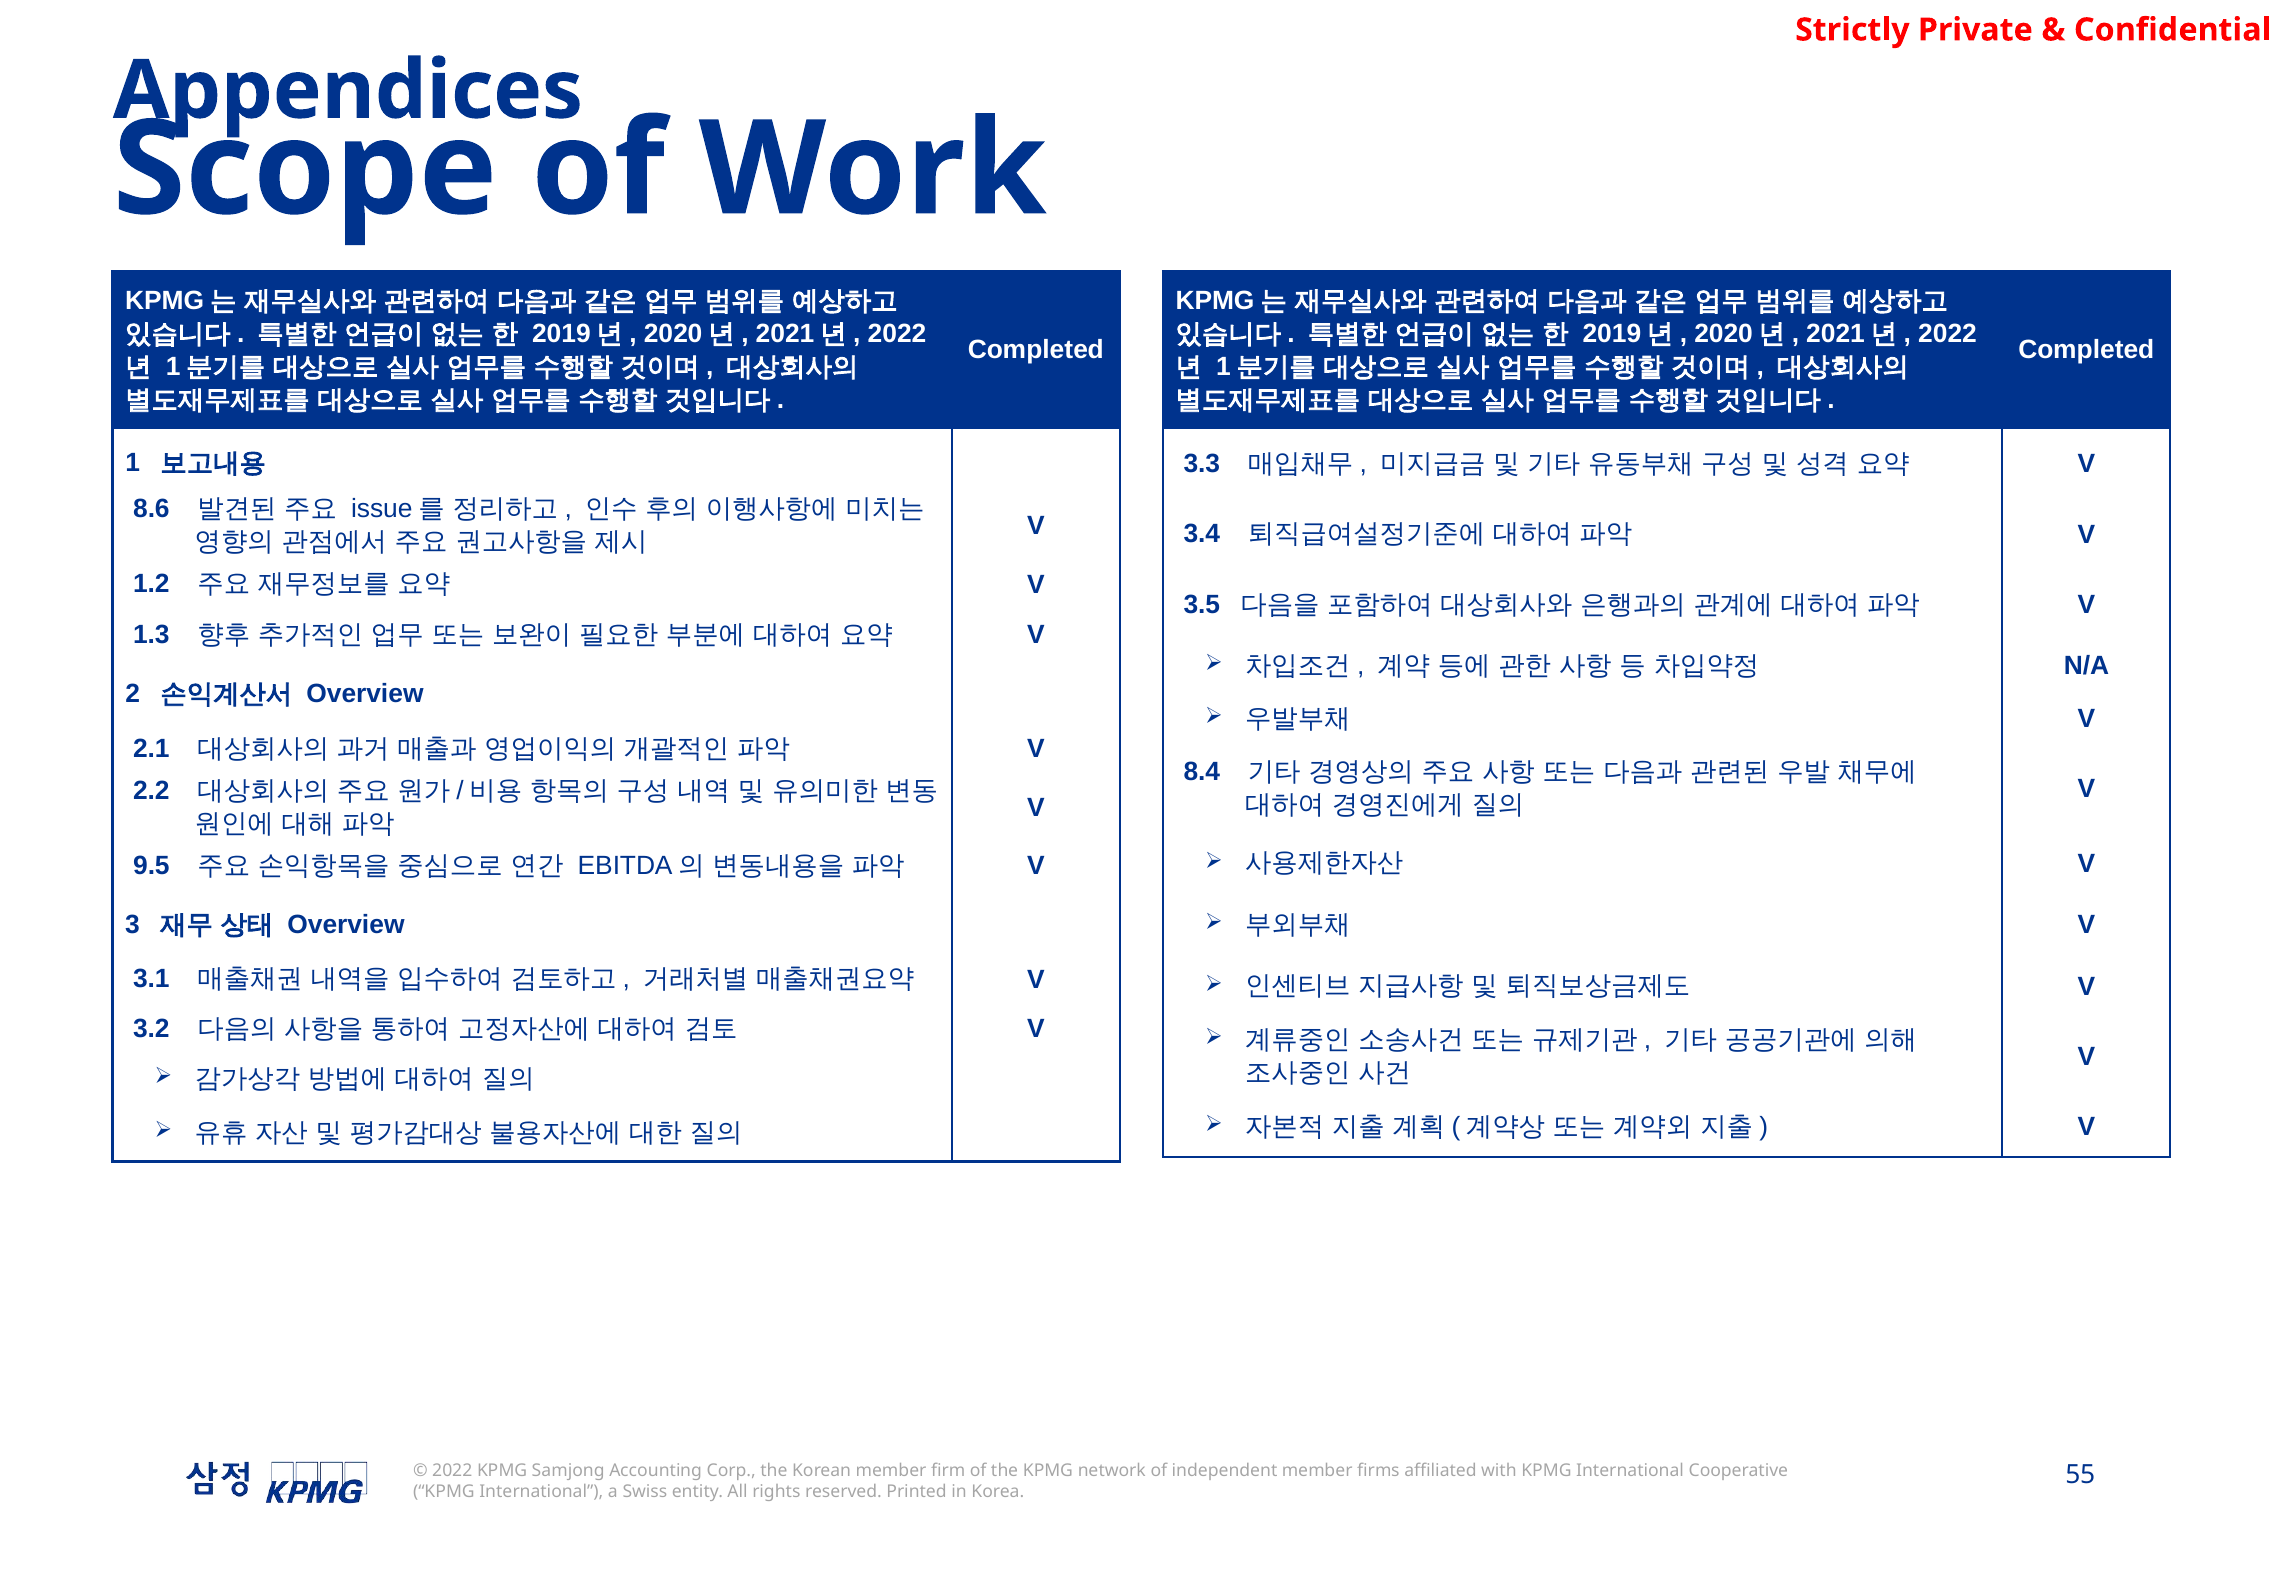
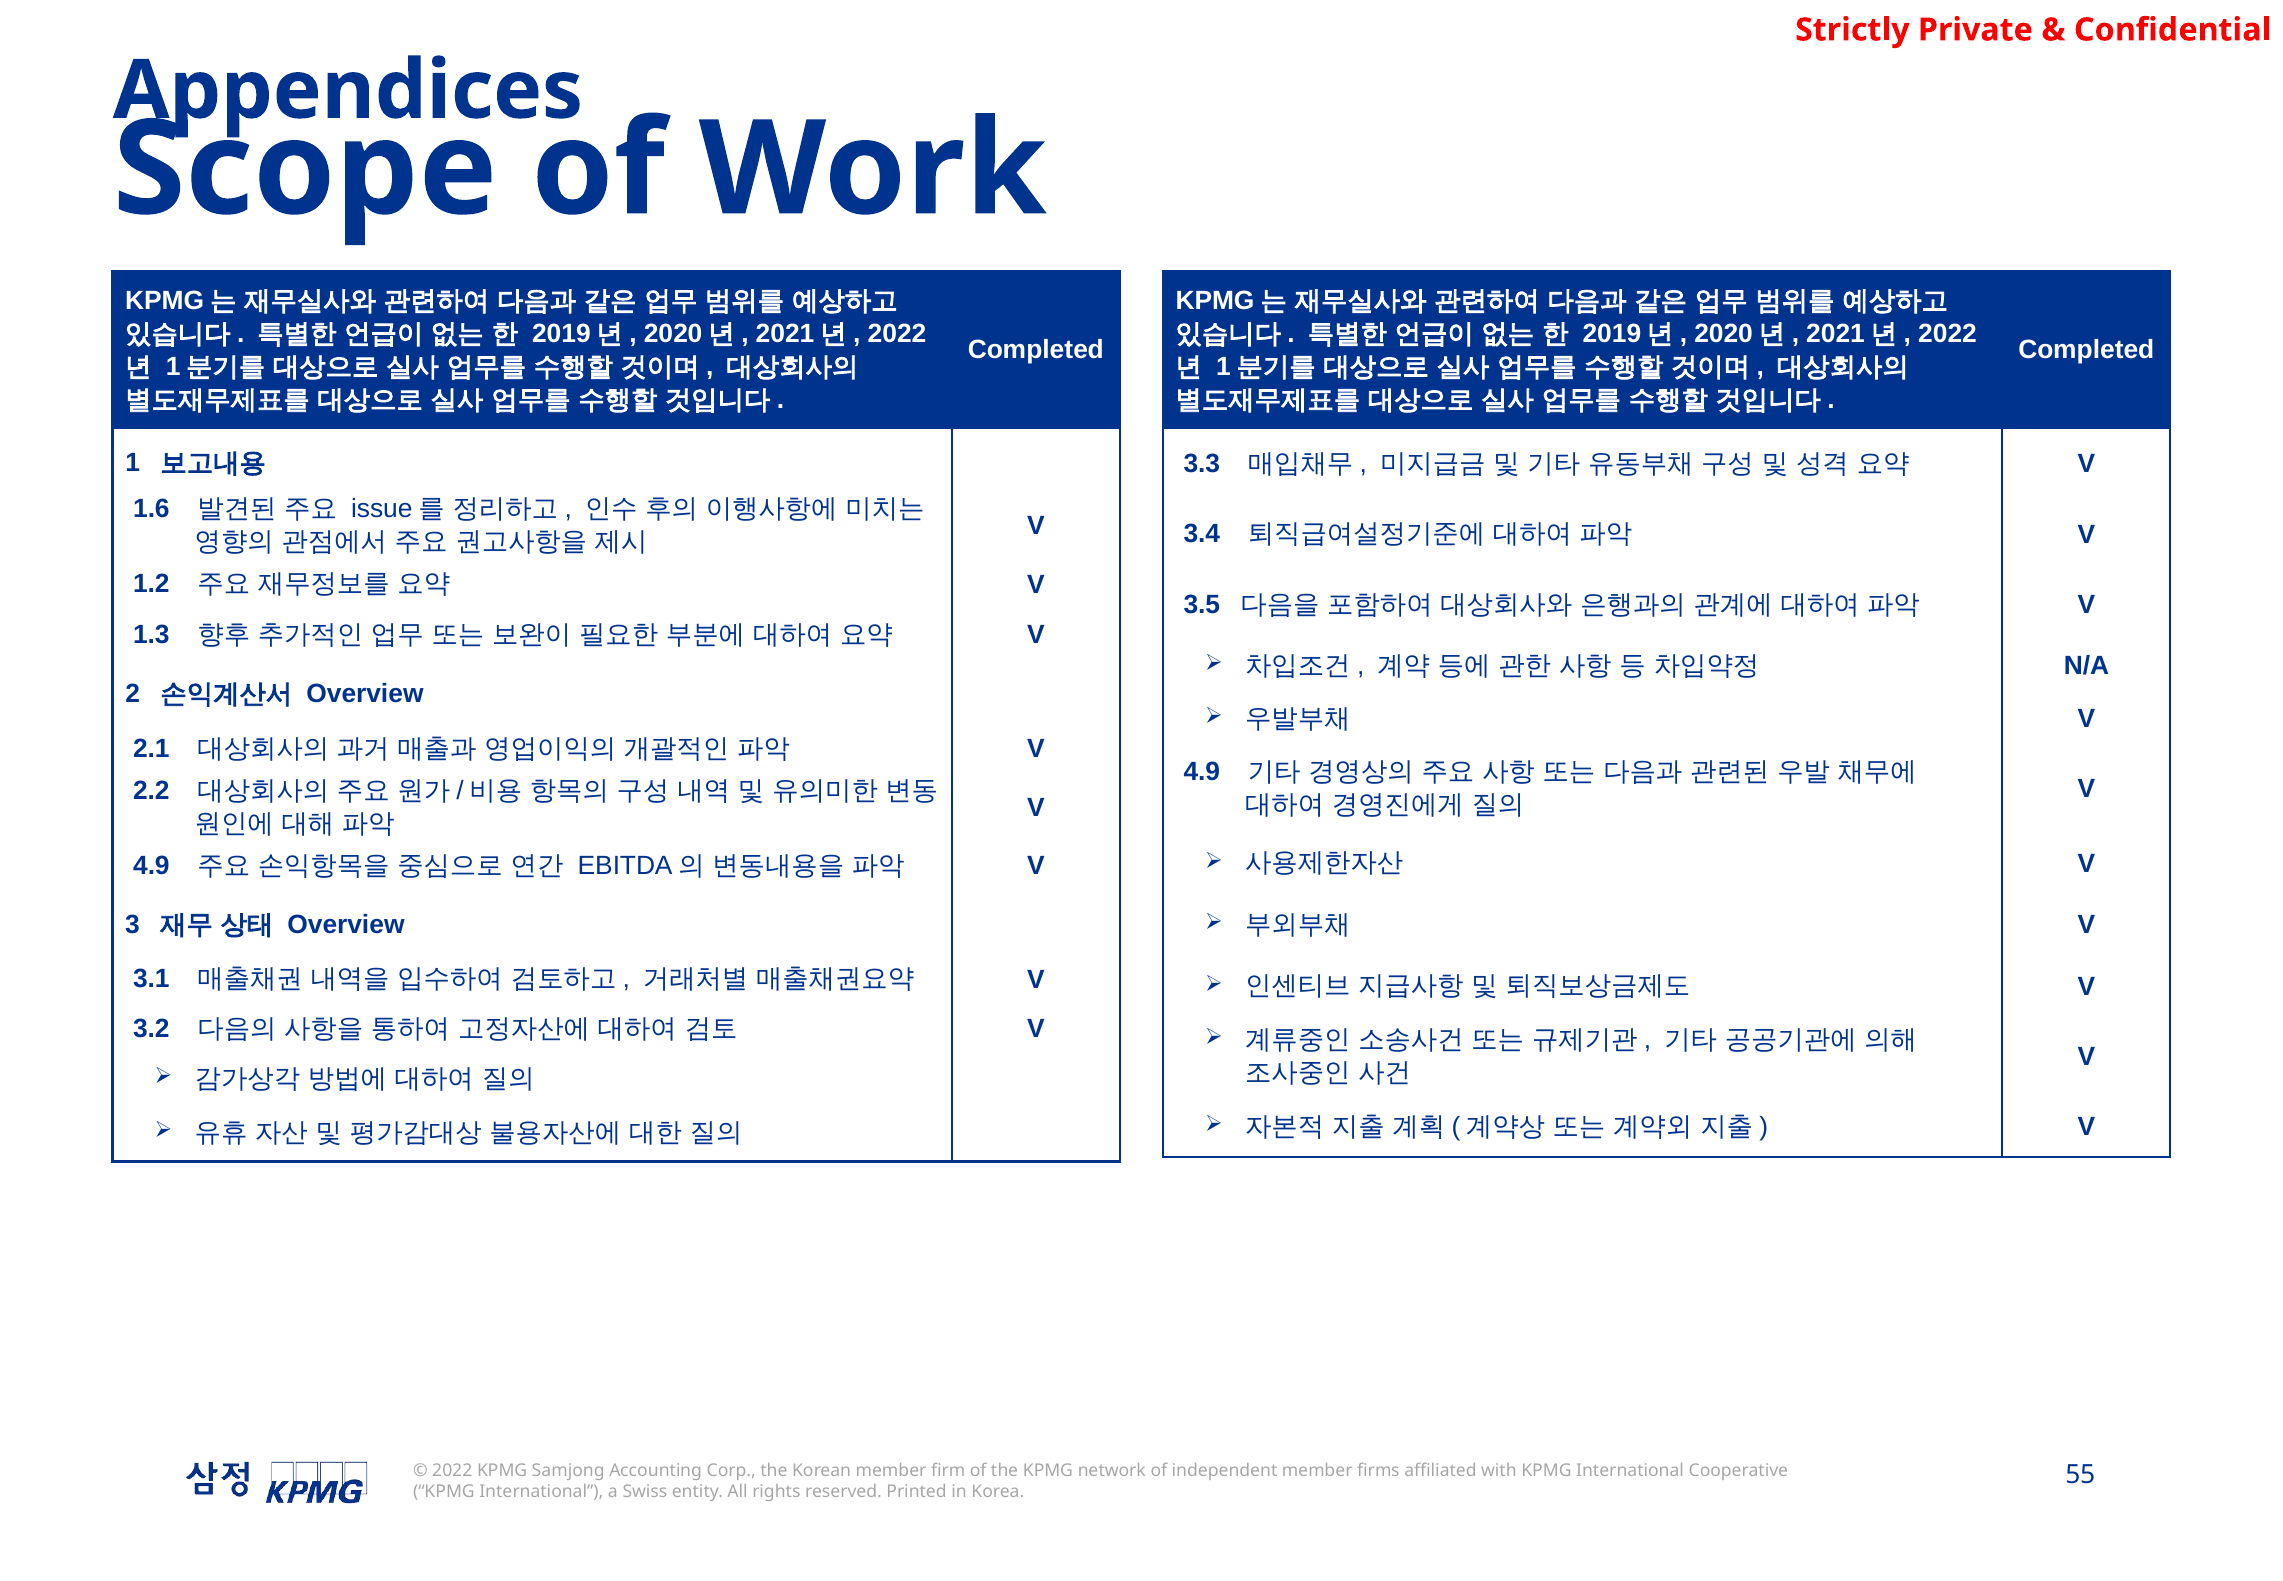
8.6: 8.6 -> 1.6
8.4 at (1202, 772): 8.4 -> 4.9
9.5 at (151, 865): 9.5 -> 4.9
